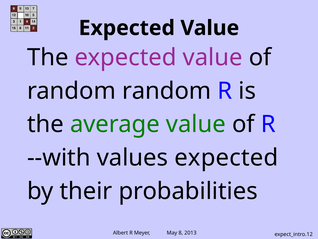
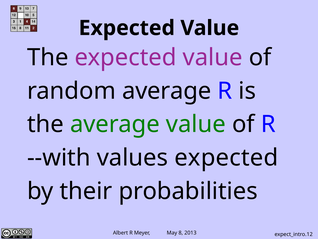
random random: random -> average
